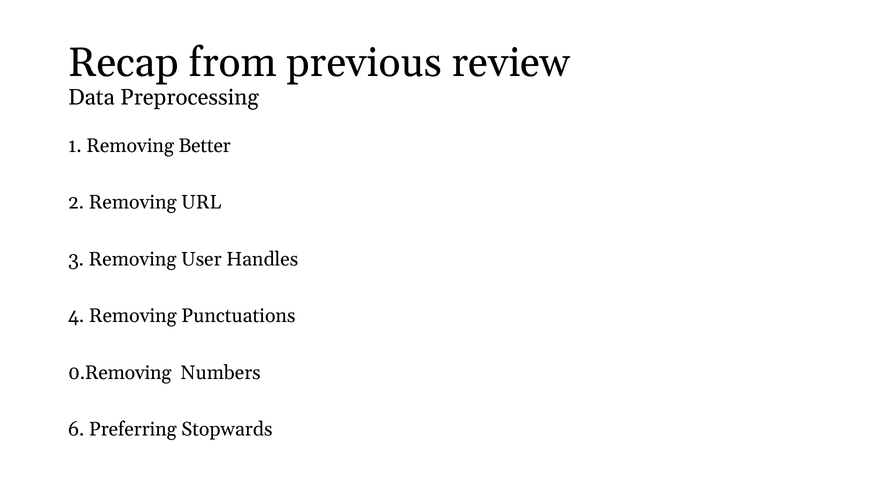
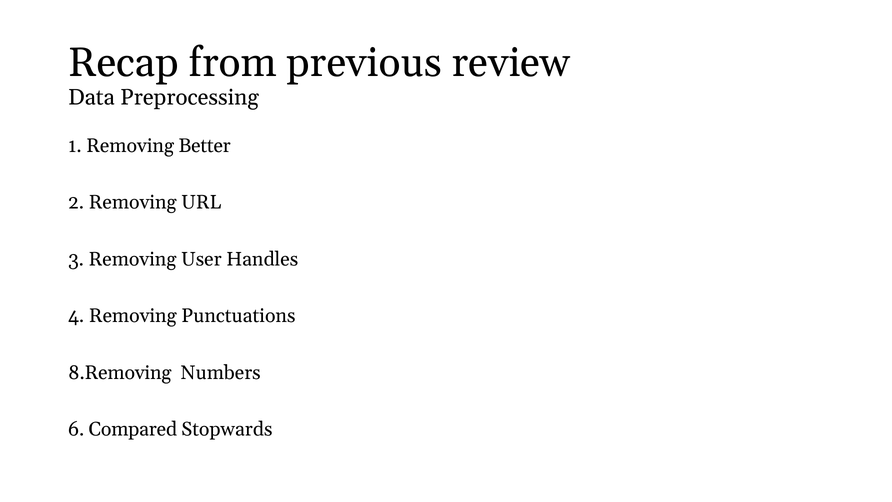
0.Removing: 0.Removing -> 8.Removing
Preferring: Preferring -> Compared
